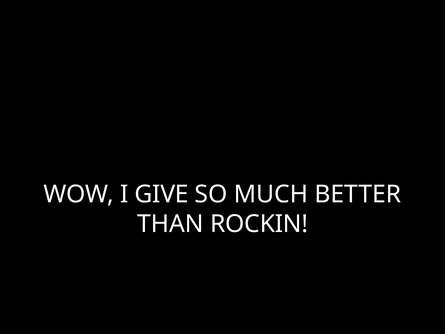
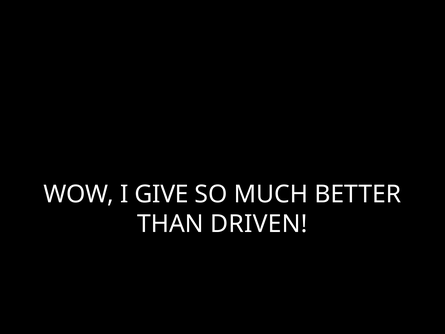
ROCKIN: ROCKIN -> DRIVEN
